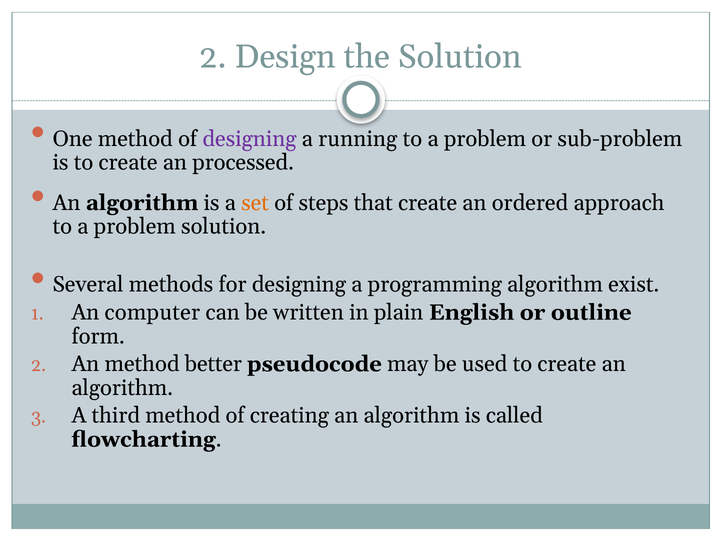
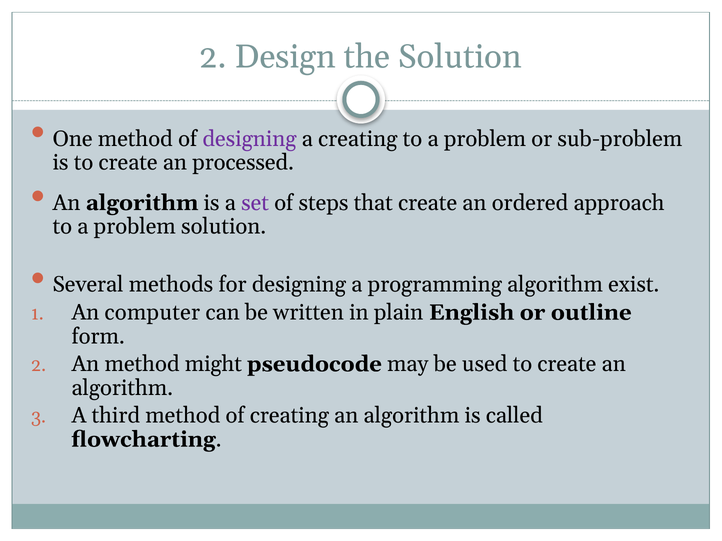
a running: running -> creating
set colour: orange -> purple
better: better -> might
